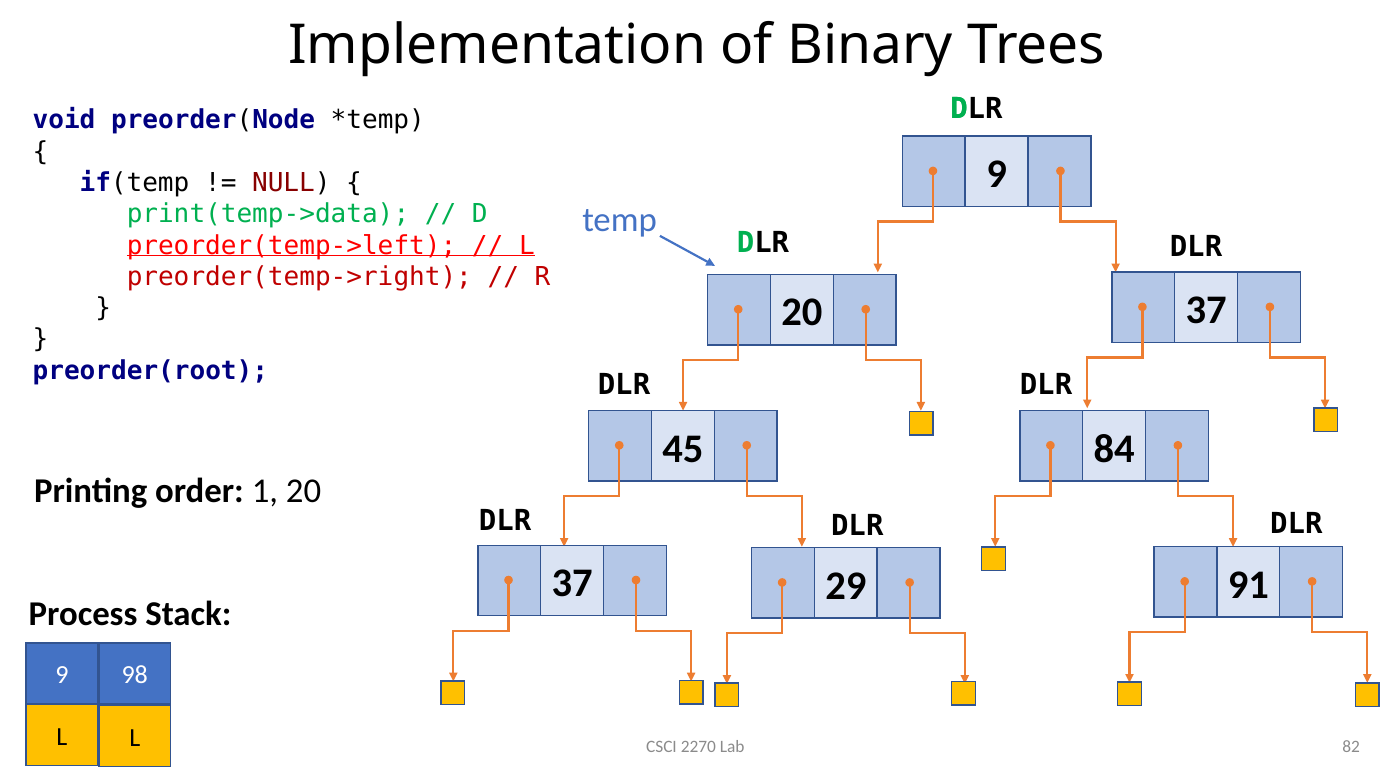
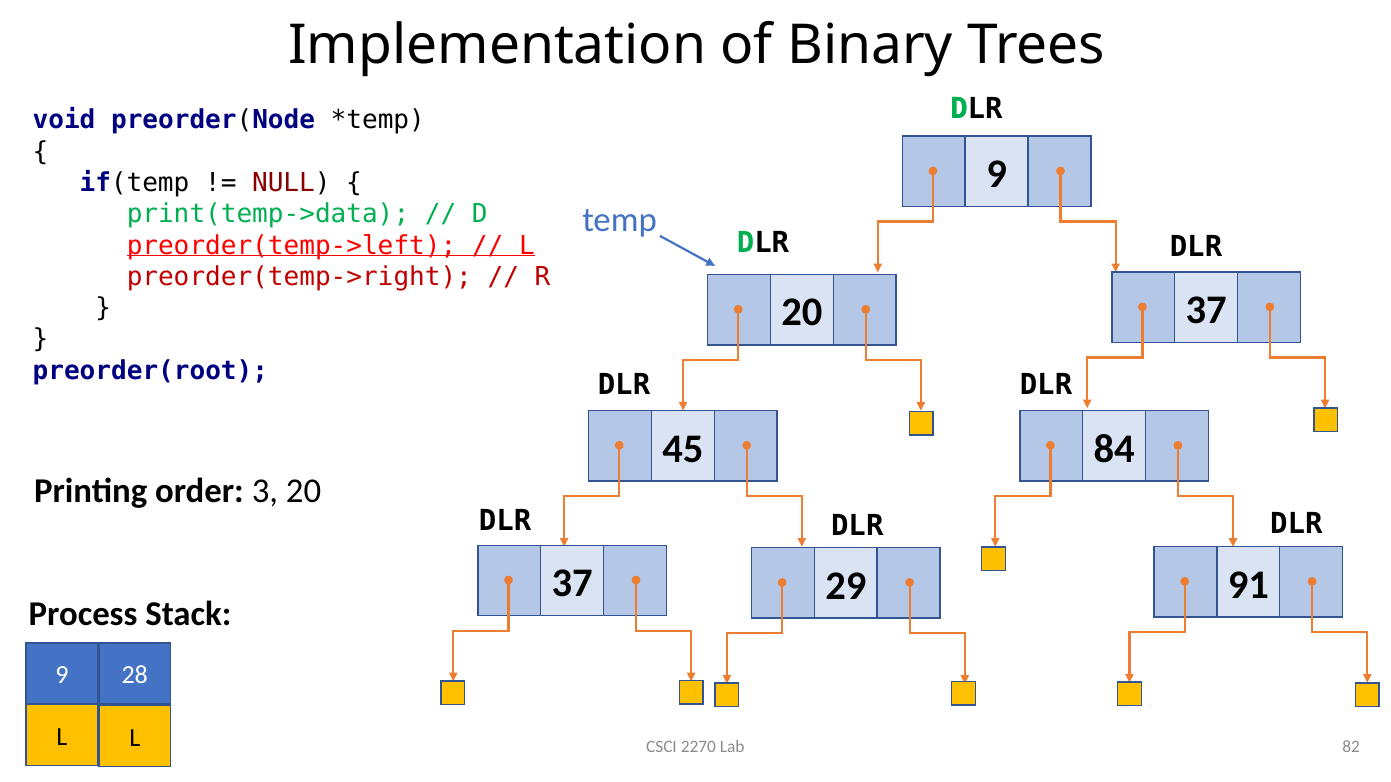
1: 1 -> 3
98: 98 -> 28
